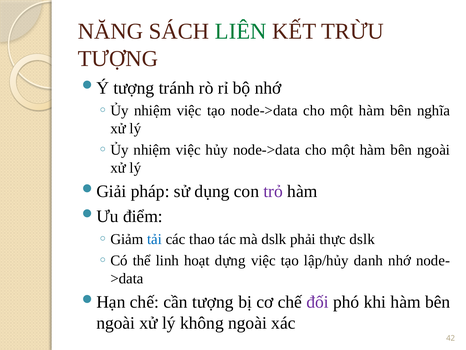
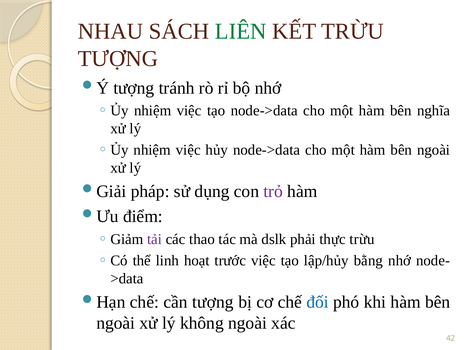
NĂNG: NĂNG -> NHAU
tải colour: blue -> purple
thực dslk: dslk -> trừu
dựng: dựng -> trước
danh: danh -> bằng
đối colour: purple -> blue
